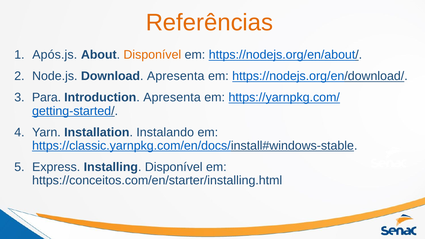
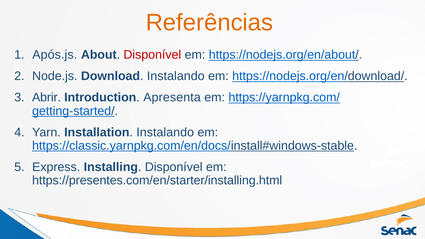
Disponível at (152, 55) colour: orange -> red
Download Apresenta: Apresenta -> Instalando
Para: Para -> Abrir
https://conceitos.com/en/starter/installing.html: https://conceitos.com/en/starter/installing.html -> https://presentes.com/en/starter/installing.html
